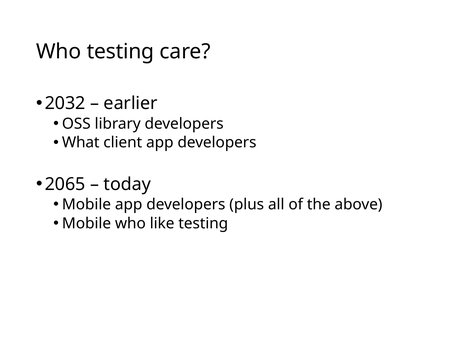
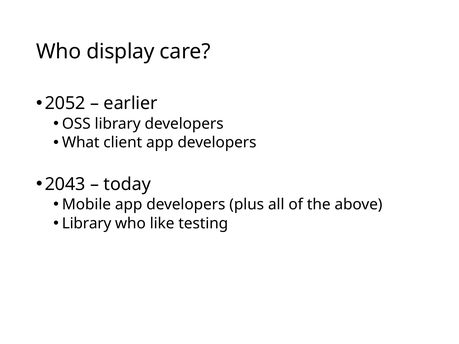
Who testing: testing -> display
2032: 2032 -> 2052
2065: 2065 -> 2043
Mobile at (87, 223): Mobile -> Library
